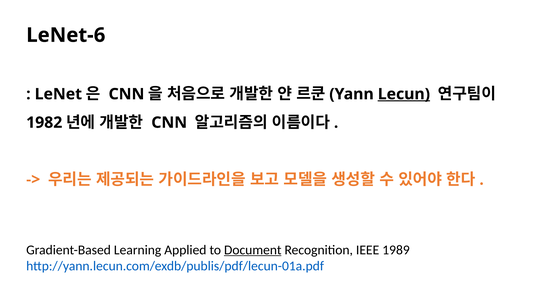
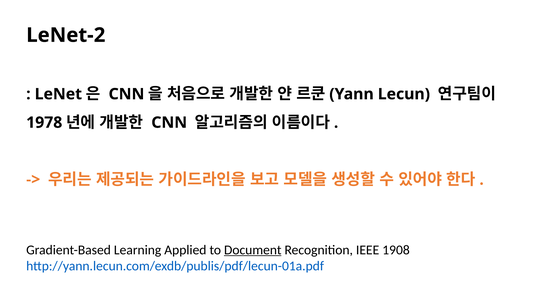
LeNet-6: LeNet-6 -> LeNet-2
Lecun underline: present -> none
1982: 1982 -> 1978
1989: 1989 -> 1908
